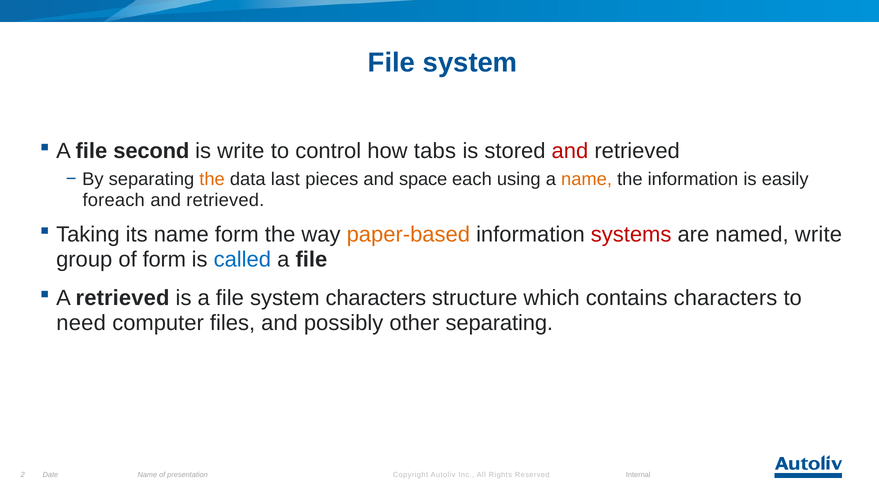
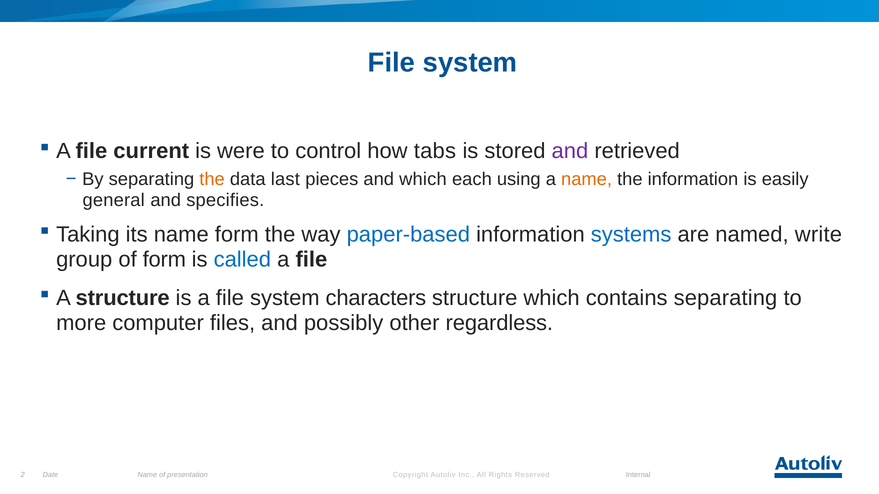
second: second -> current
is write: write -> were
and at (570, 151) colour: red -> purple
and space: space -> which
foreach: foreach -> general
retrieved at (225, 200): retrieved -> specifies
paper-based colour: orange -> blue
systems colour: red -> blue
A retrieved: retrieved -> structure
contains characters: characters -> separating
need: need -> more
other separating: separating -> regardless
